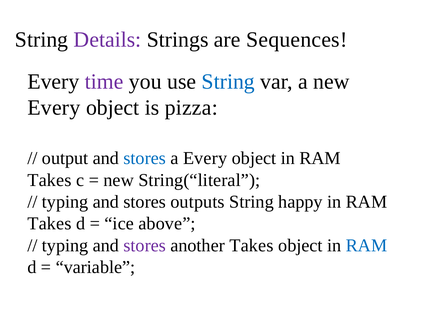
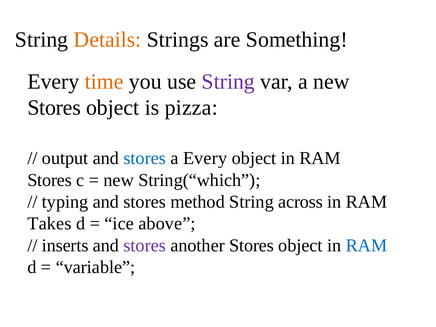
Details colour: purple -> orange
Sequences: Sequences -> Something
time colour: purple -> orange
String at (228, 82) colour: blue -> purple
Every at (54, 108): Every -> Stores
Takes at (49, 180): Takes -> Stores
String(“literal: String(“literal -> String(“which
outputs: outputs -> method
happy: happy -> across
typing at (65, 245): typing -> inserts
another Takes: Takes -> Stores
